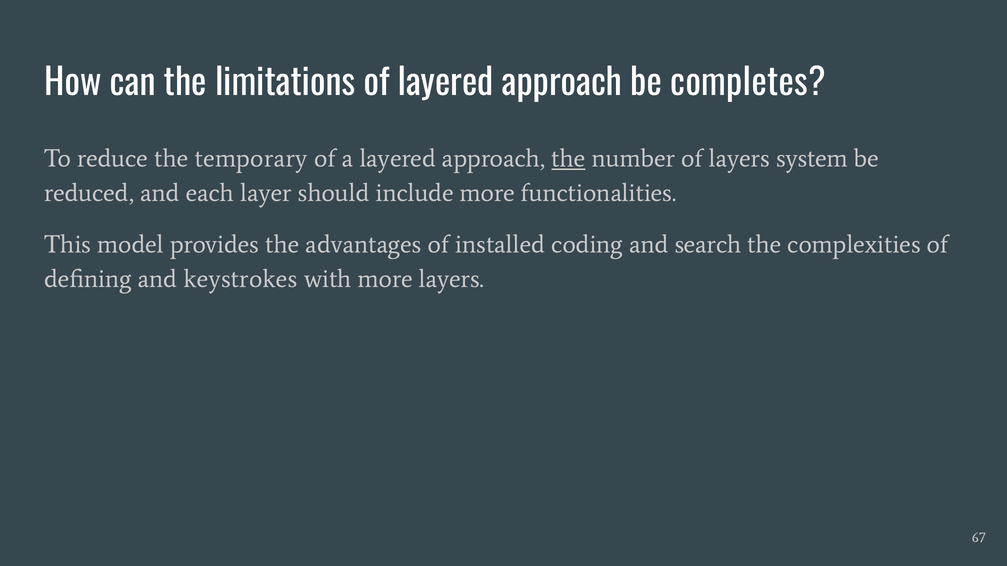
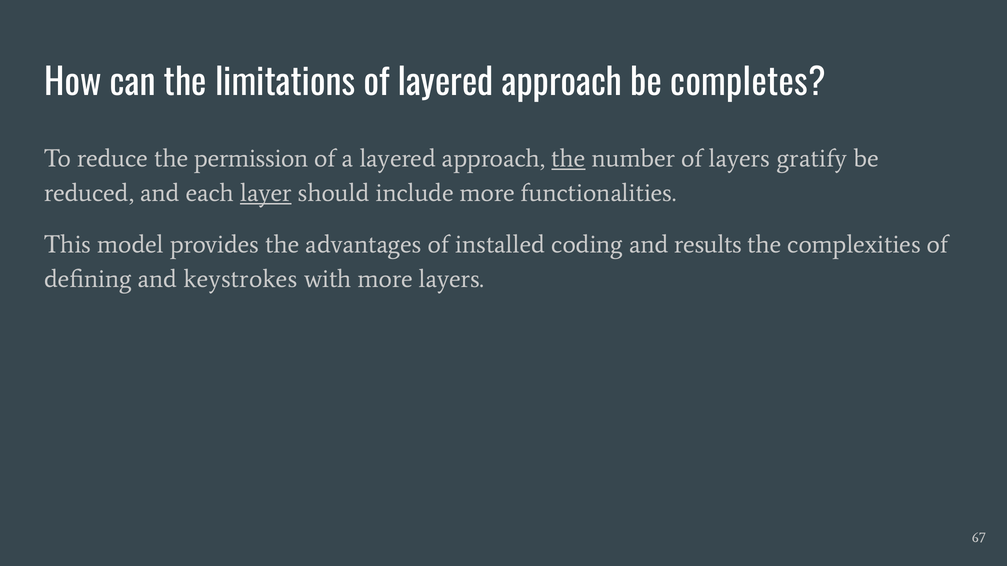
temporary: temporary -> permission
system: system -> gratify
layer underline: none -> present
search: search -> results
